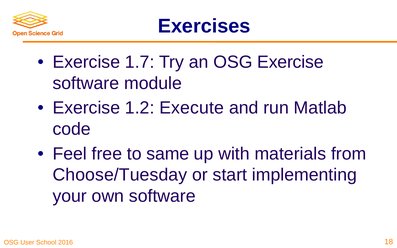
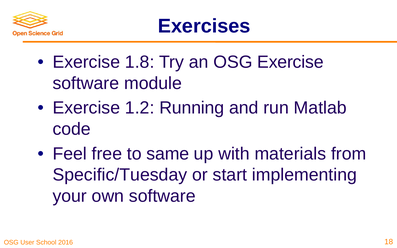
1.7: 1.7 -> 1.8
Execute: Execute -> Running
Choose/Tuesday: Choose/Tuesday -> Specific/Tuesday
